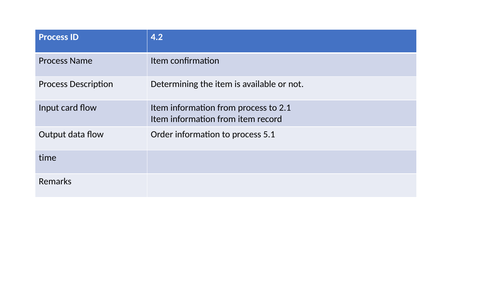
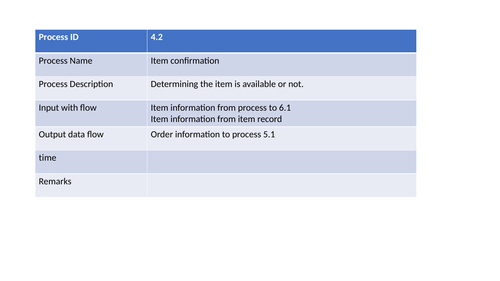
card: card -> with
2.1: 2.1 -> 6.1
